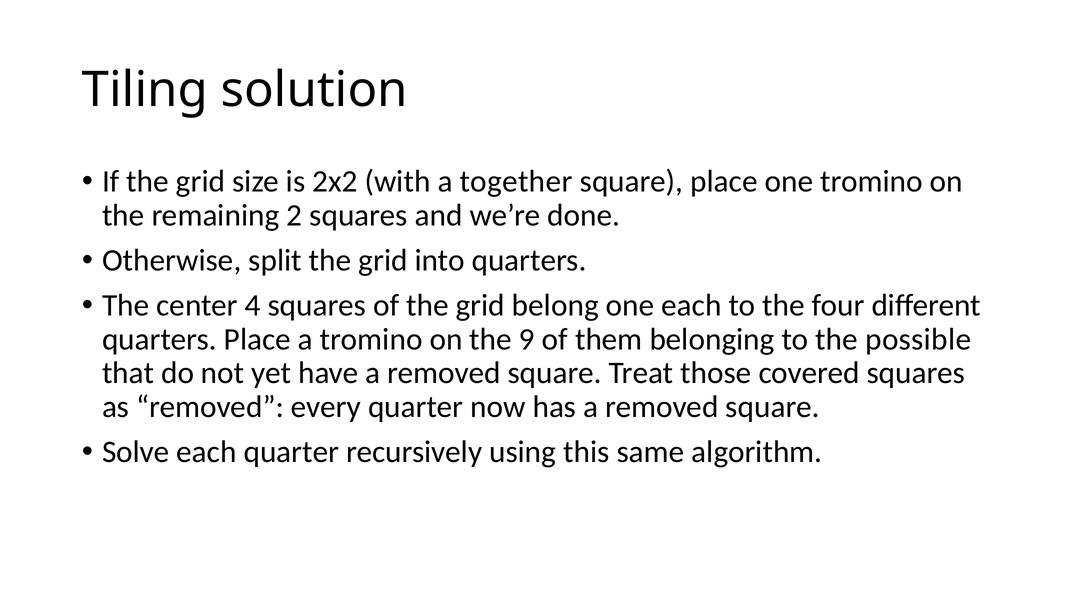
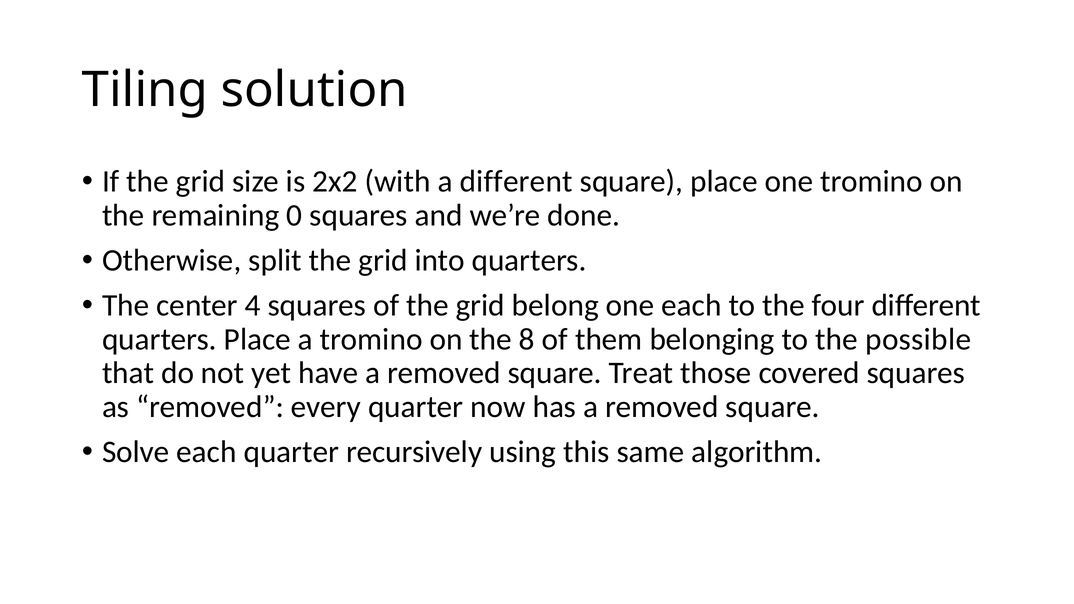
a together: together -> different
2: 2 -> 0
9: 9 -> 8
